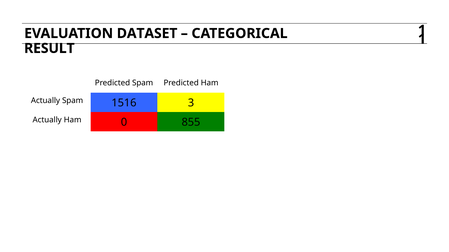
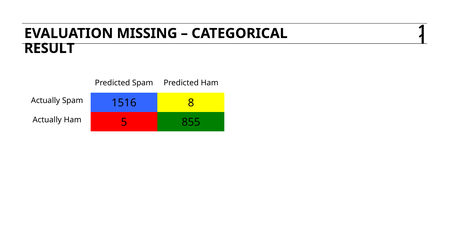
DATASET: DATASET -> MISSING
3: 3 -> 8
0: 0 -> 5
